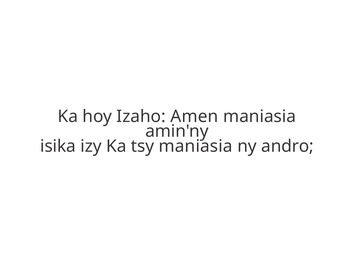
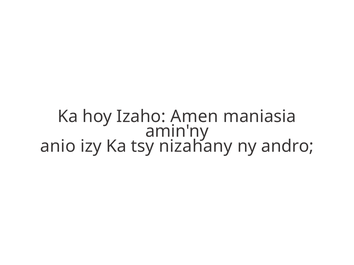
isika: isika -> anio
tsy maniasia: maniasia -> nizahany
